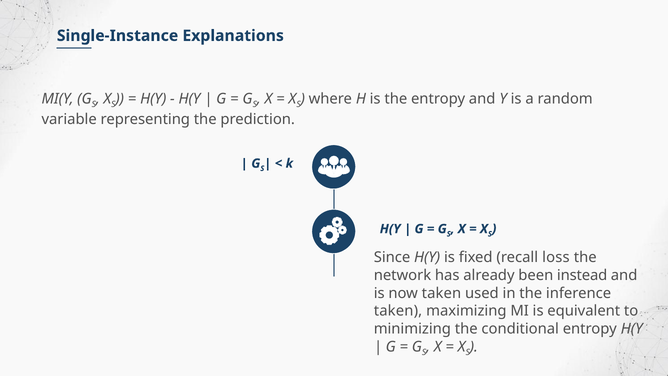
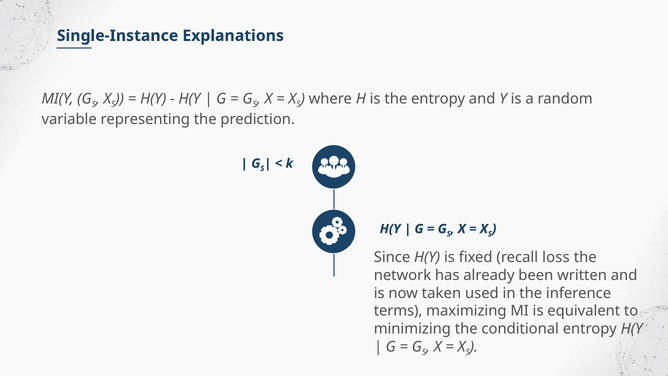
instead: instead -> written
taken at (398, 311): taken -> terms
